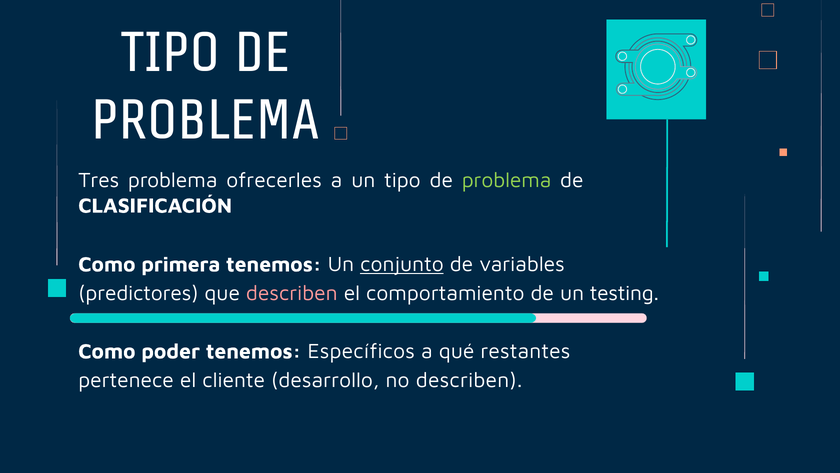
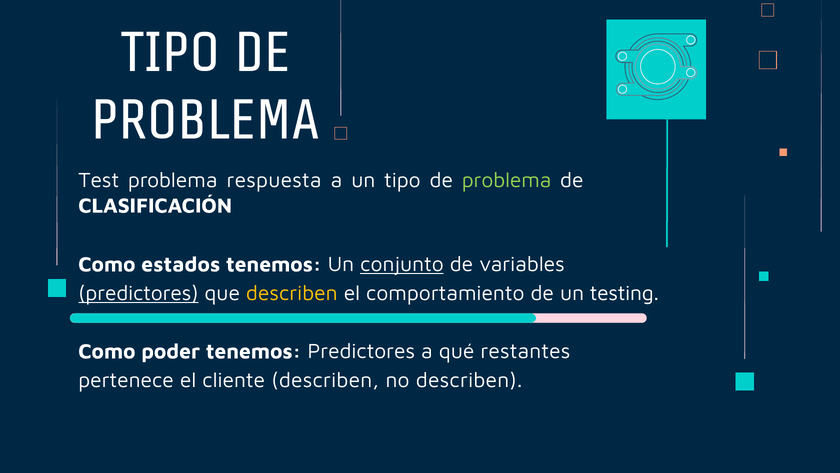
Tres: Tres -> Test
ofrecerles: ofrecerles -> respuesta
primera: primera -> estados
predictores at (138, 293) underline: none -> present
describen at (292, 293) colour: pink -> yellow
tenemos Específicos: Específicos -> Predictores
cliente desarrollo: desarrollo -> describen
